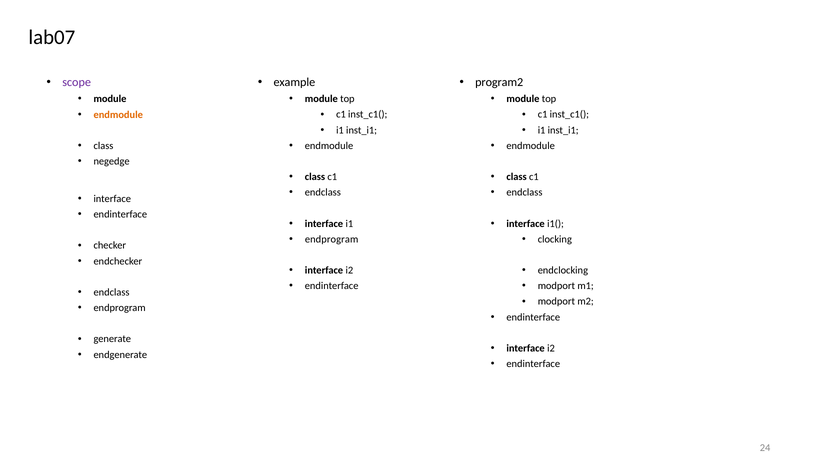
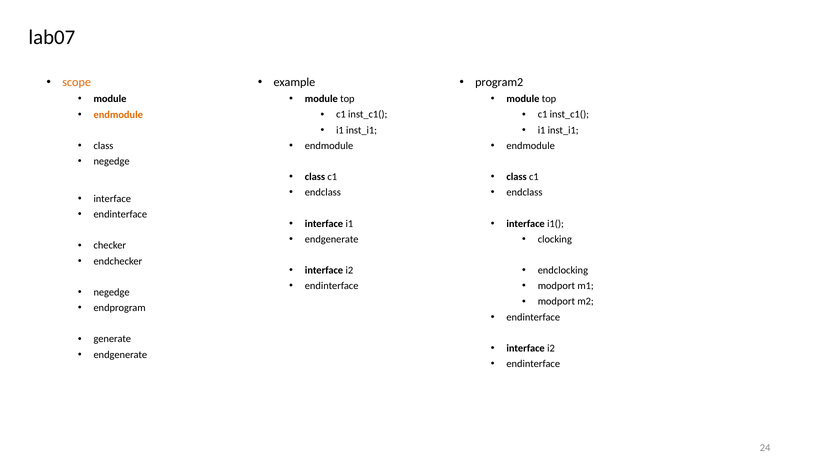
scope colour: purple -> orange
endprogram at (332, 239): endprogram -> endgenerate
endclass at (112, 292): endclass -> negedge
